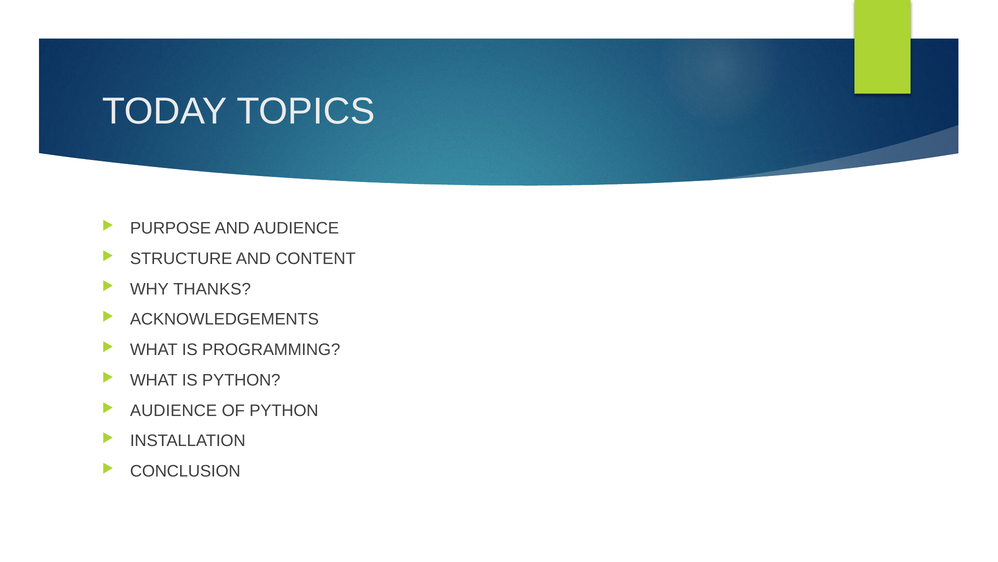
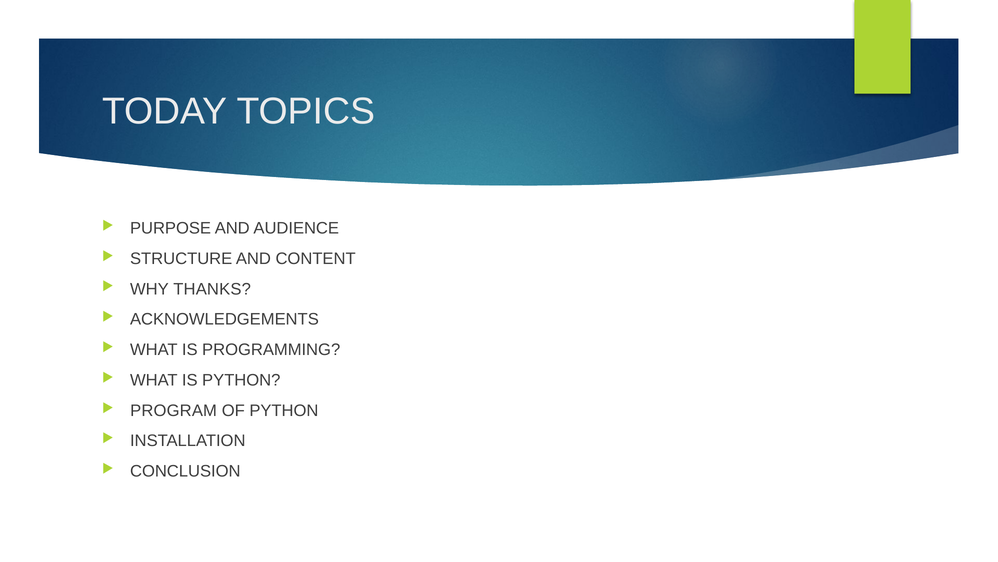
AUDIENCE at (174, 410): AUDIENCE -> PROGRAM
